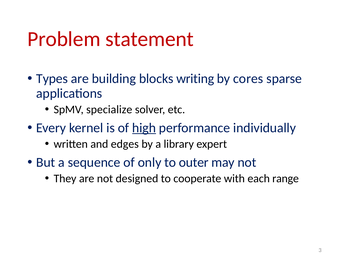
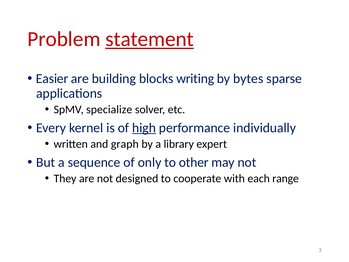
statement underline: none -> present
Types: Types -> Easier
cores: cores -> bytes
edges: edges -> graph
outer: outer -> other
